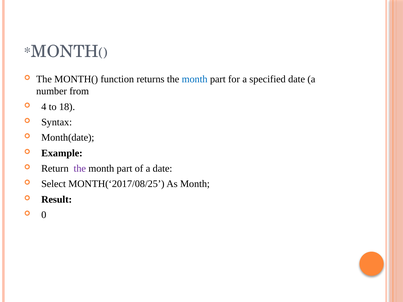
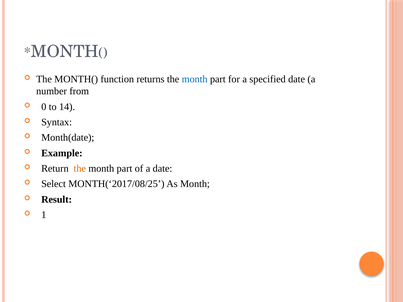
4: 4 -> 0
18: 18 -> 14
the at (80, 169) colour: purple -> orange
0: 0 -> 1
